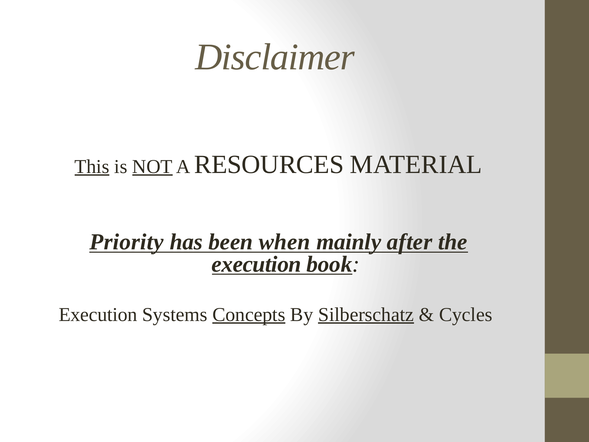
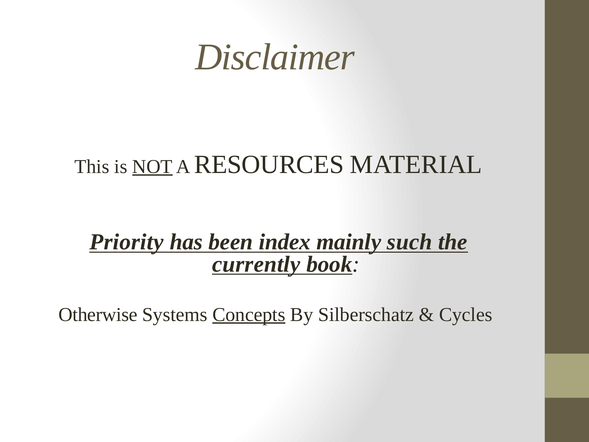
This underline: present -> none
when: when -> index
after: after -> such
execution at (256, 264): execution -> currently
Execution at (98, 314): Execution -> Otherwise
Silberschatz underline: present -> none
